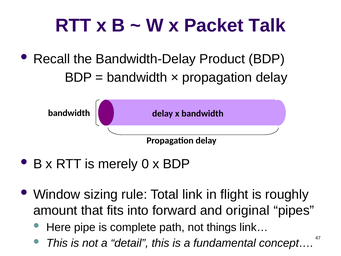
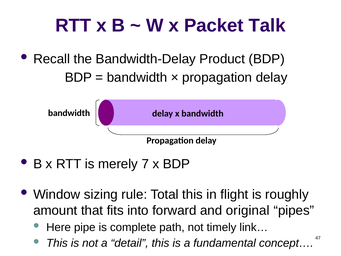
0: 0 -> 7
Total link: link -> this
things: things -> timely
